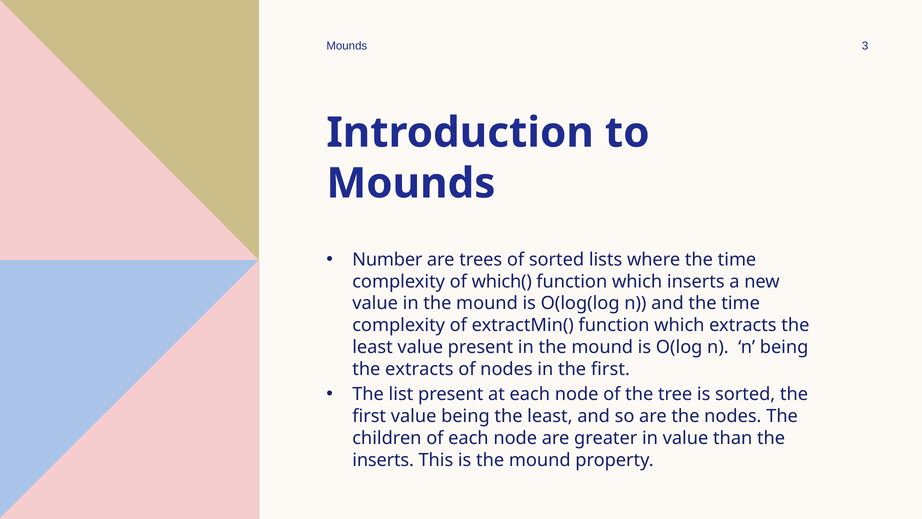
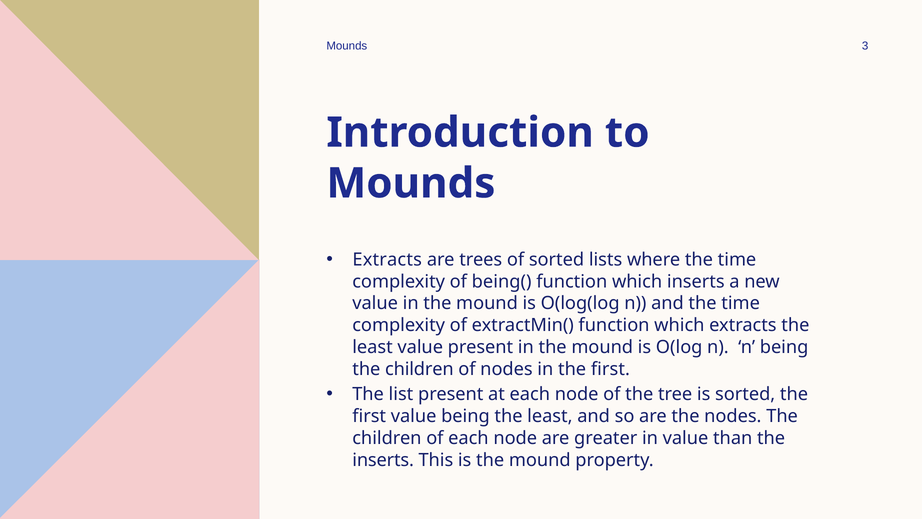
Number at (387, 259): Number -> Extracts
which(: which( -> being(
extracts at (419, 369): extracts -> children
